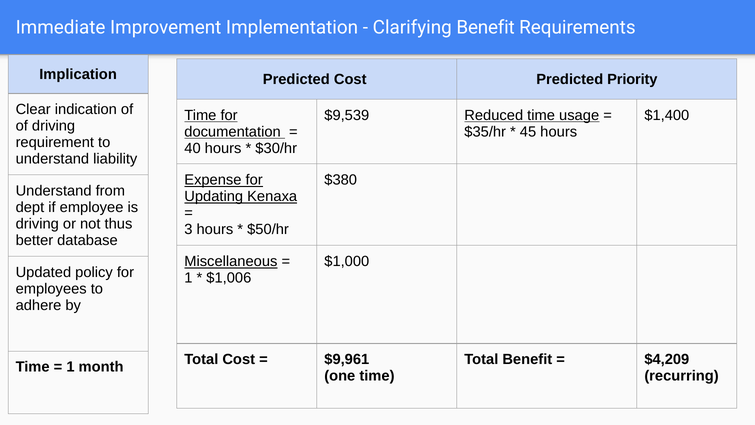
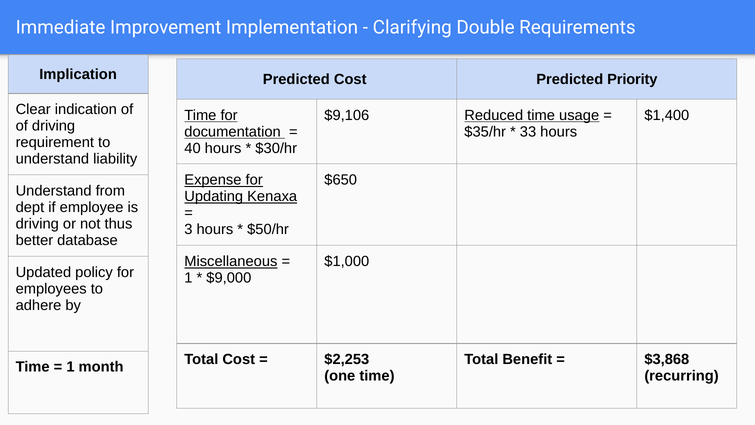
Clarifying Benefit: Benefit -> Double
$9,539: $9,539 -> $9,106
45: 45 -> 33
$380: $380 -> $650
$1,006: $1,006 -> $9,000
$9,961: $9,961 -> $2,253
$4,209: $4,209 -> $3,868
